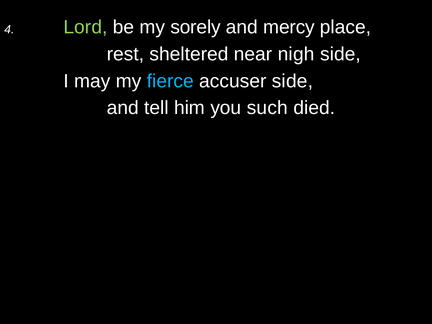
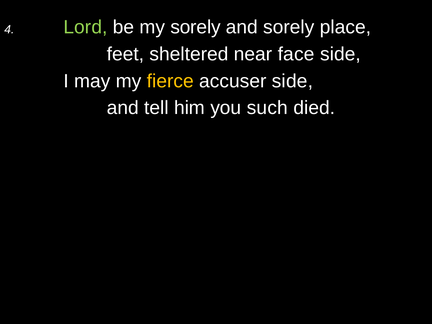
and mercy: mercy -> sorely
rest: rest -> feet
nigh: nigh -> face
fierce colour: light blue -> yellow
